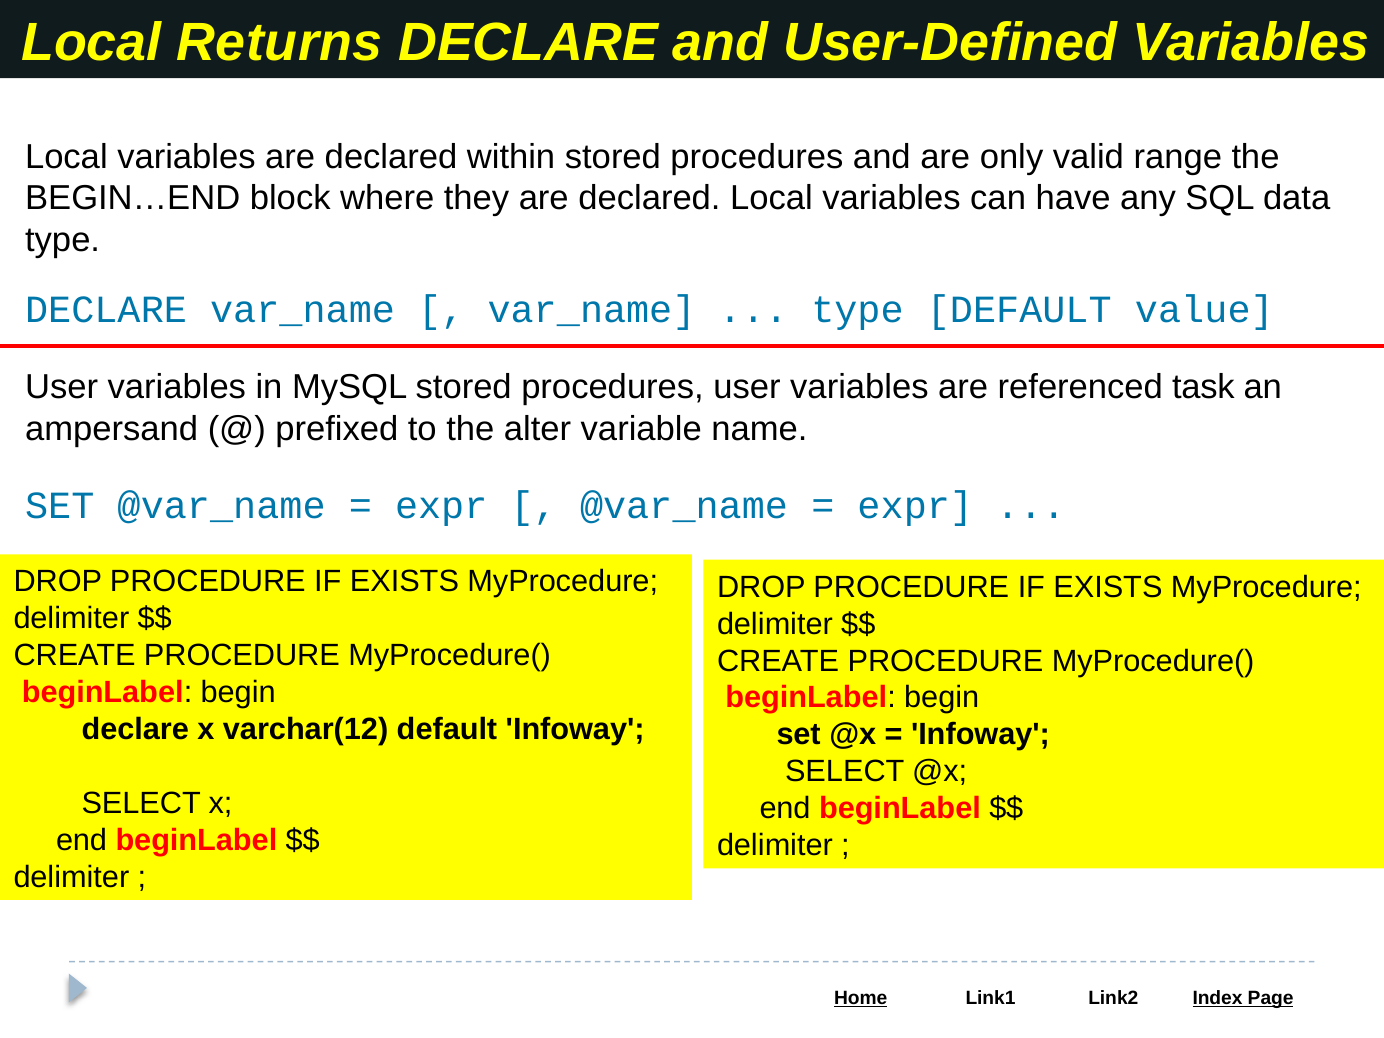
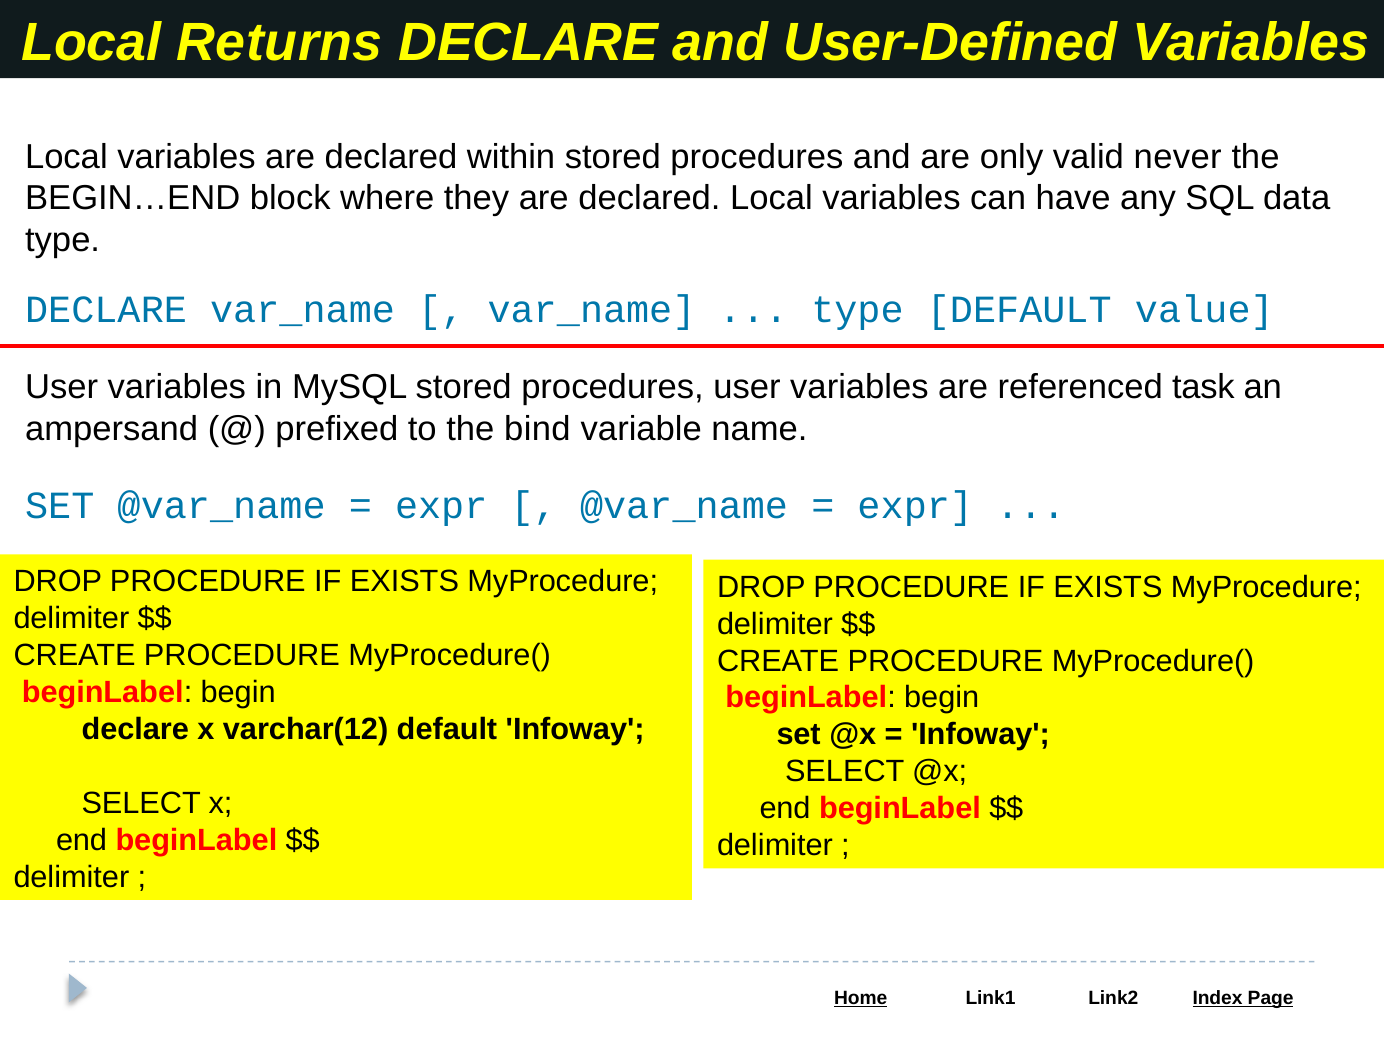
range: range -> never
alter: alter -> bind
